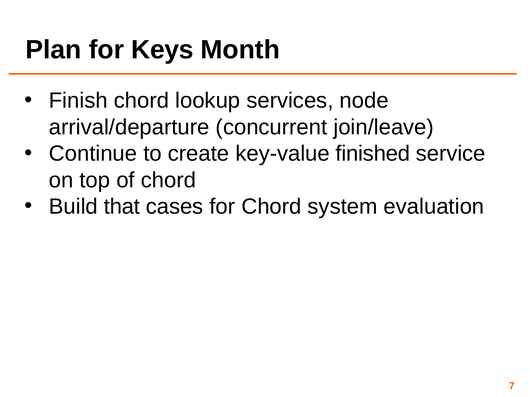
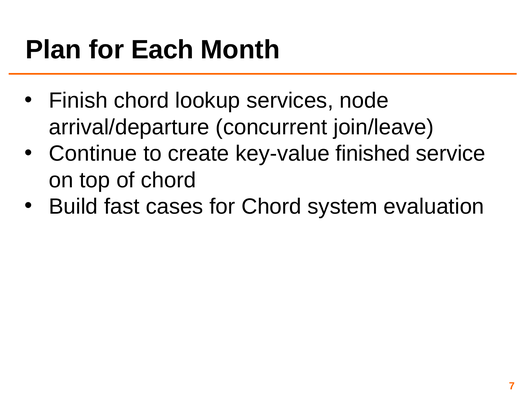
Keys: Keys -> Each
that: that -> fast
